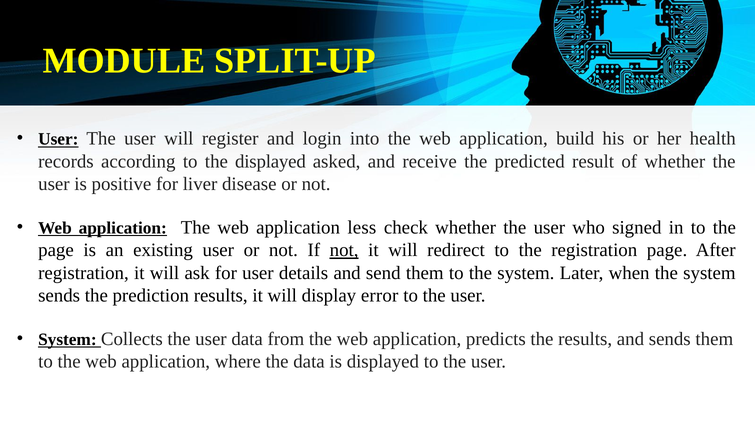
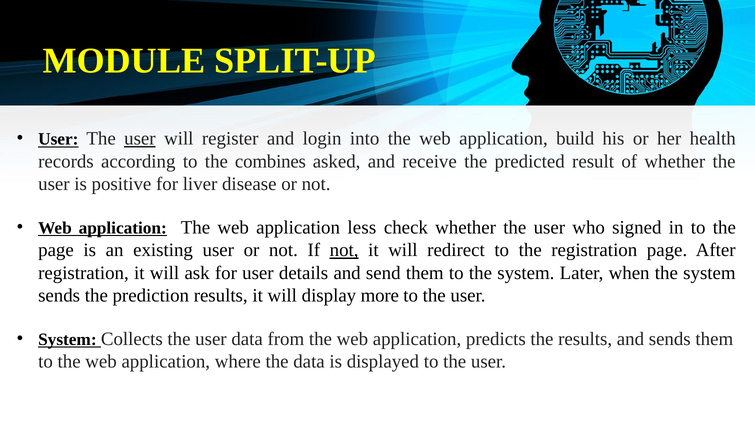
user at (140, 139) underline: none -> present
the displayed: displayed -> combines
error: error -> more
